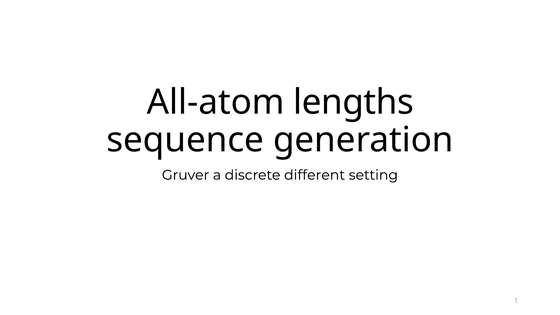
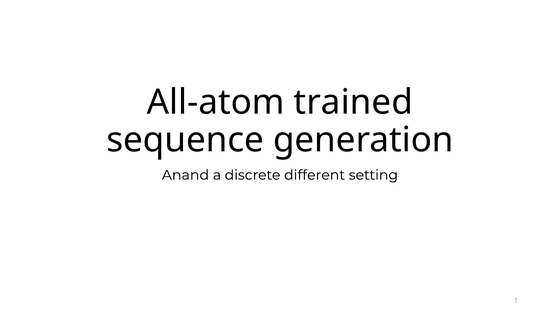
lengths: lengths -> trained
Gruver: Gruver -> Anand
